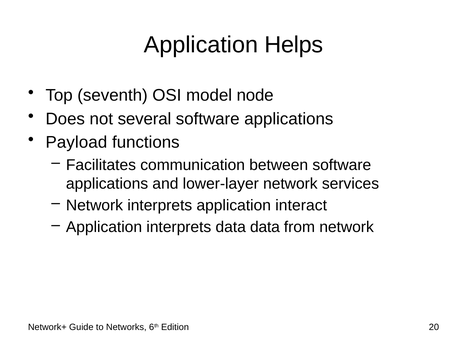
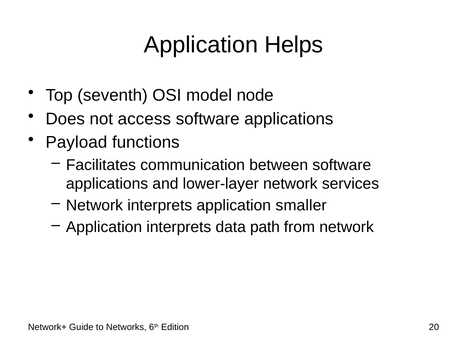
several: several -> access
interact: interact -> smaller
data data: data -> path
